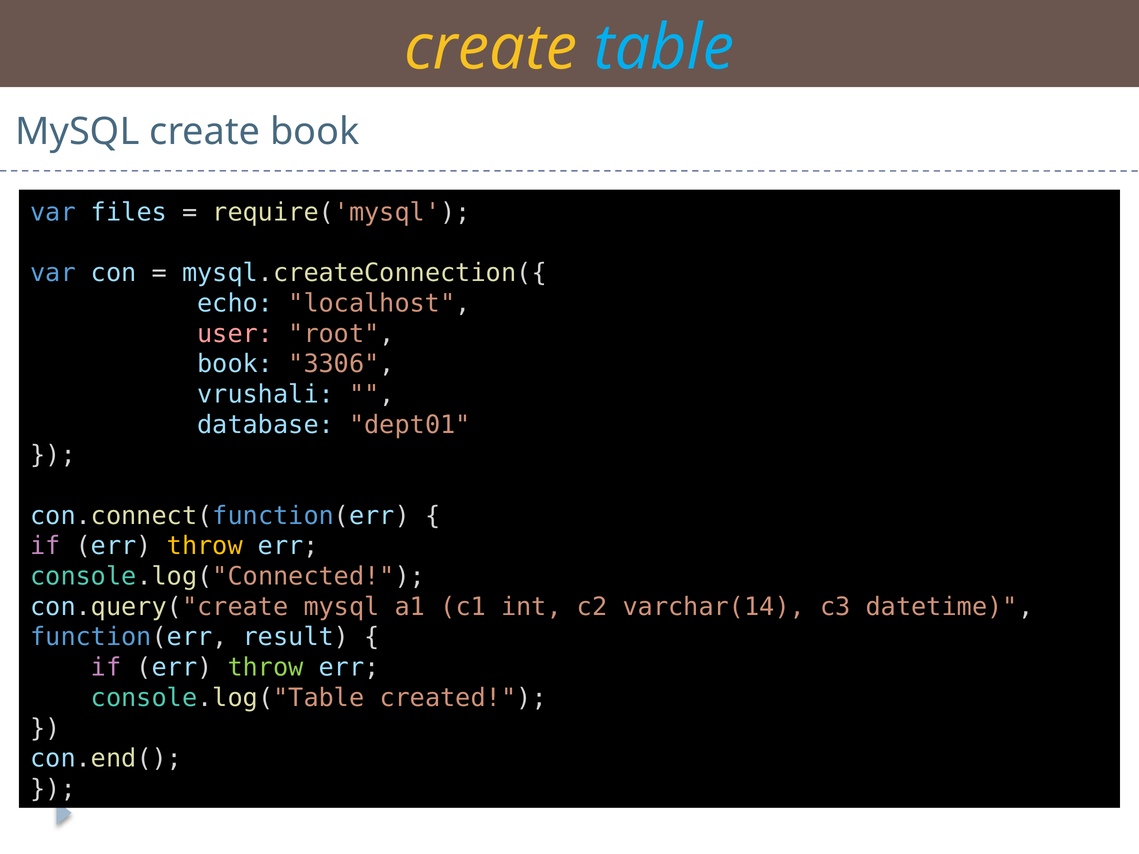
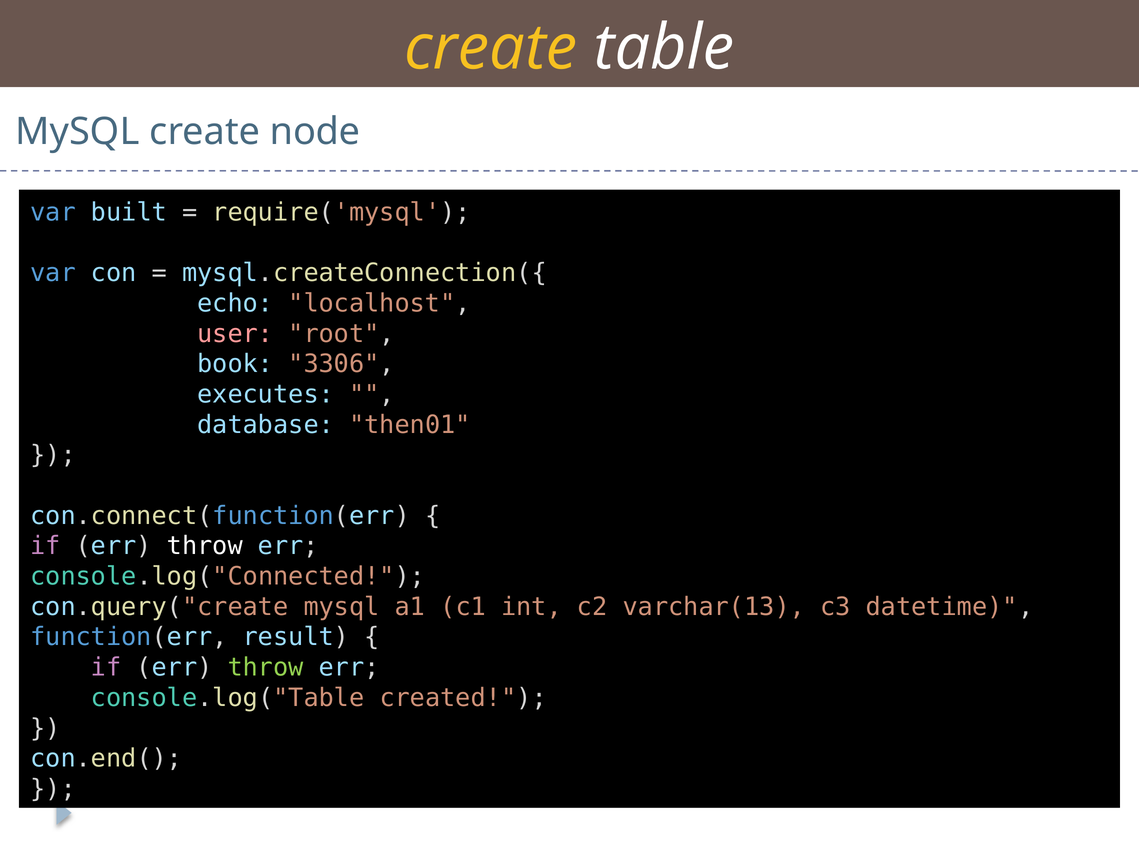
table colour: light blue -> white
create book: book -> node
files: files -> built
vrushali: vrushali -> executes
dept01: dept01 -> then01
throw at (205, 546) colour: yellow -> white
varchar(14: varchar(14 -> varchar(13
